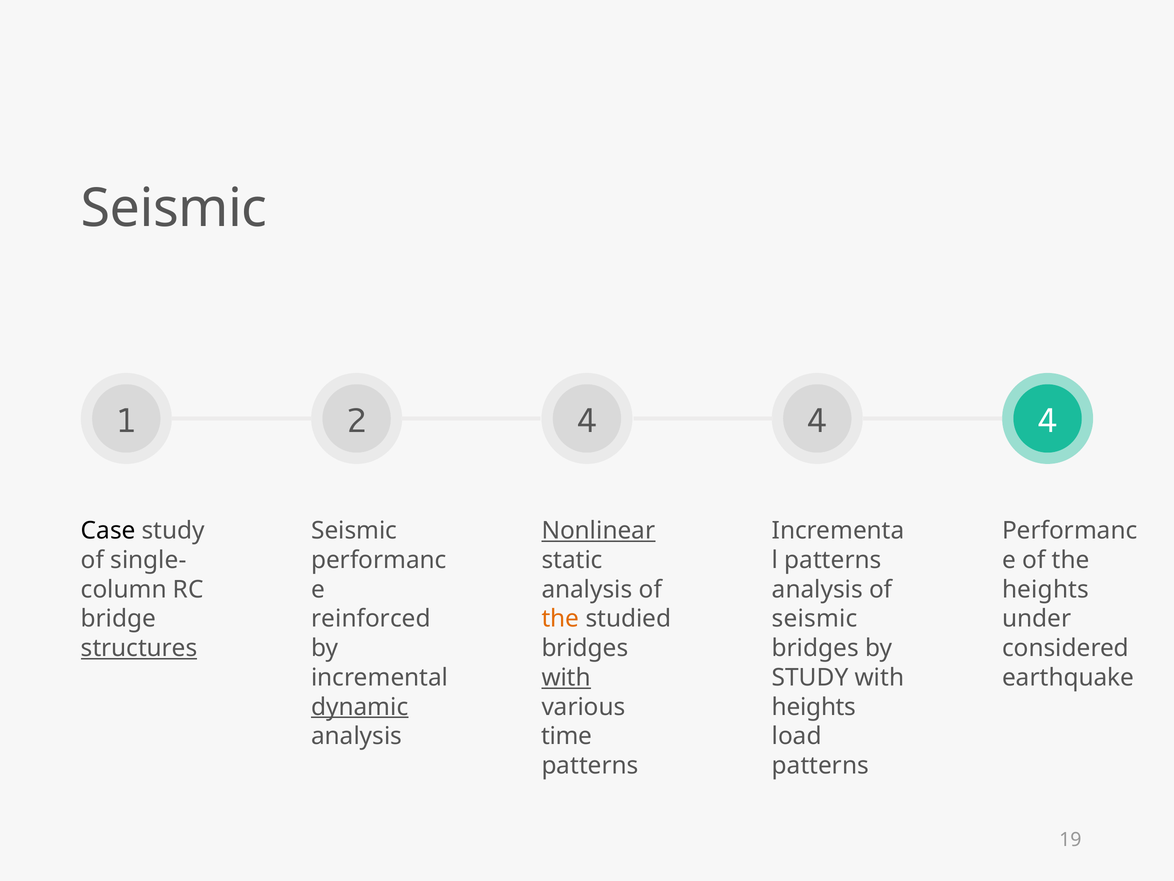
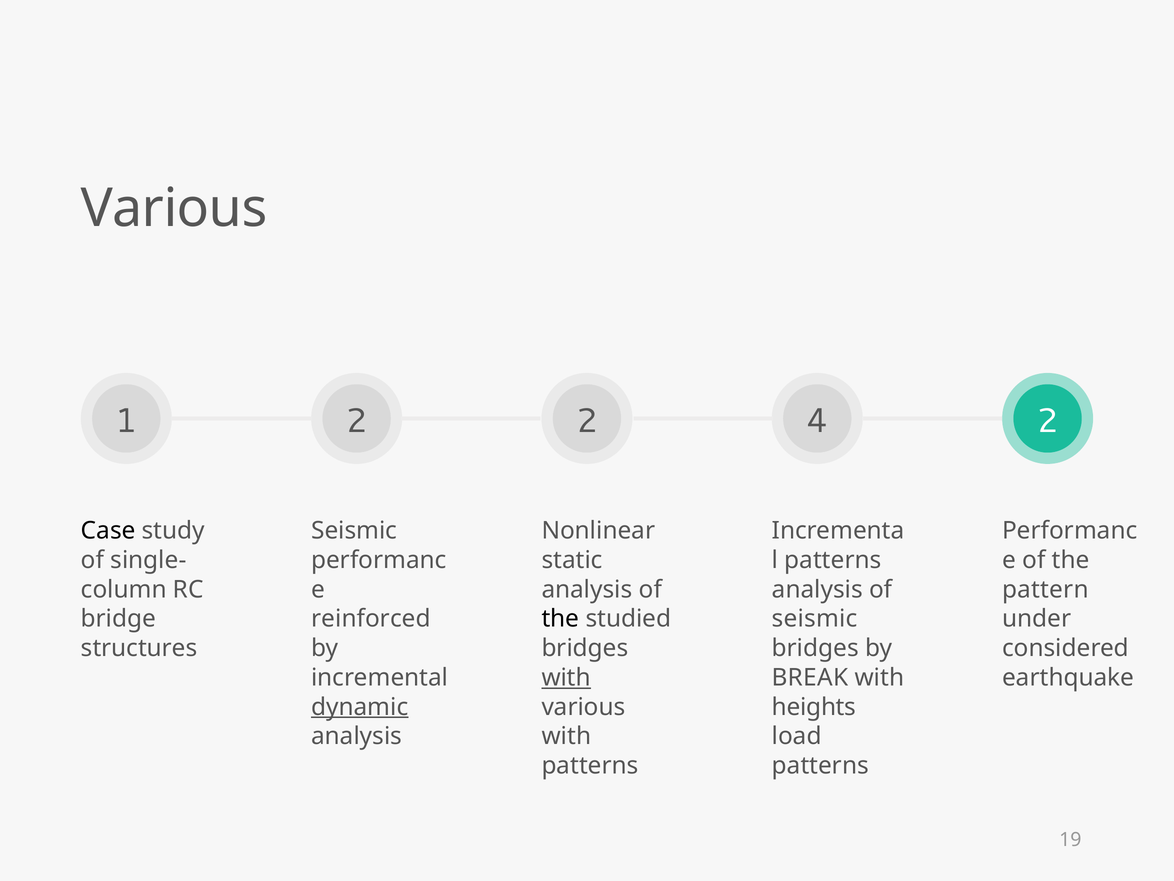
Seismic at (174, 208): Seismic -> Various
1 4: 4 -> 2
4 at (1048, 421): 4 -> 2
Nonlinear underline: present -> none
heights at (1046, 589): heights -> pattern
the at (560, 619) colour: orange -> black
structures underline: present -> none
STUDY at (810, 677): STUDY -> BREAK
time at (567, 736): time -> with
